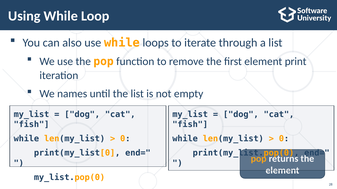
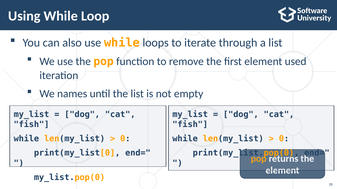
print: print -> used
